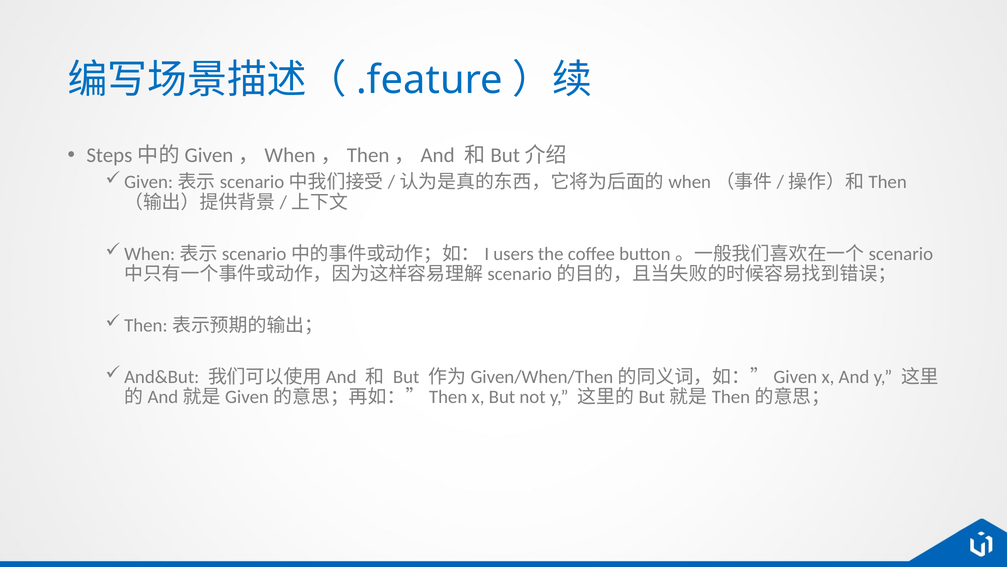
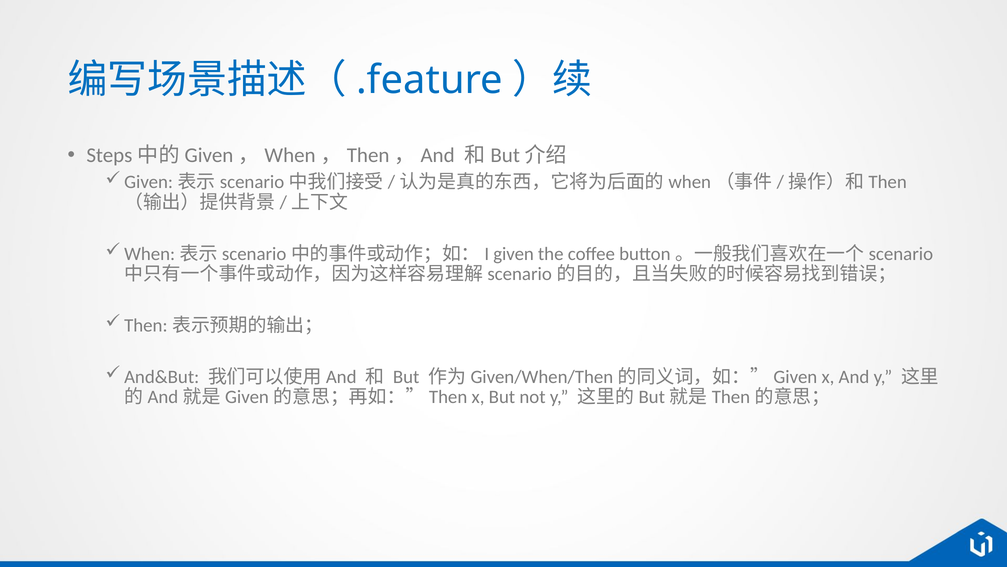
users: users -> given
